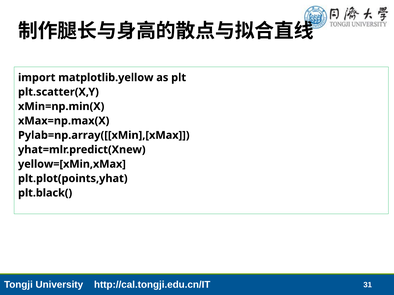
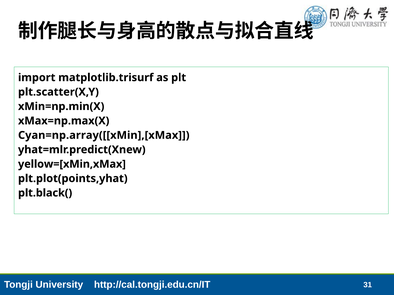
matplotlib.yellow: matplotlib.yellow -> matplotlib.trisurf
Pylab=np.array([[xMin],[xMax: Pylab=np.array([[xMin],[xMax -> Cyan=np.array([[xMin],[xMax
